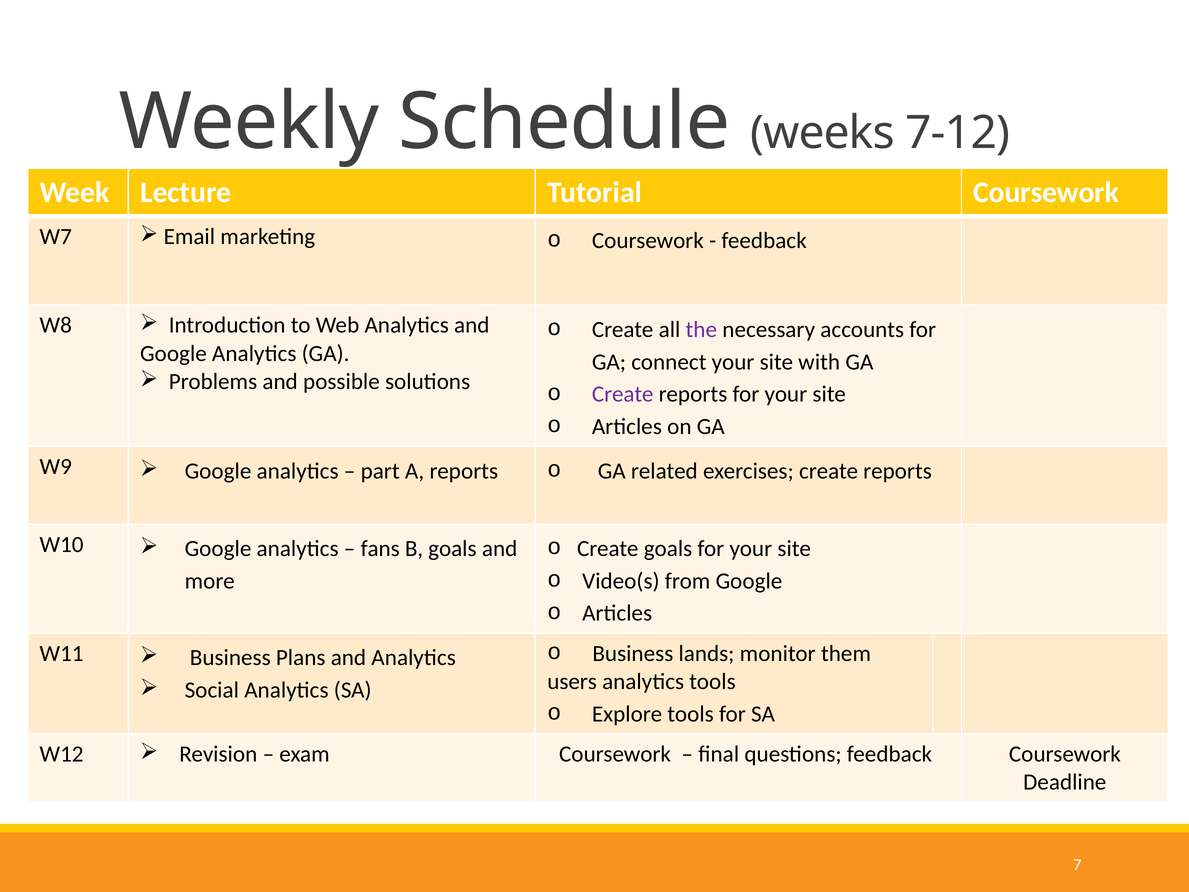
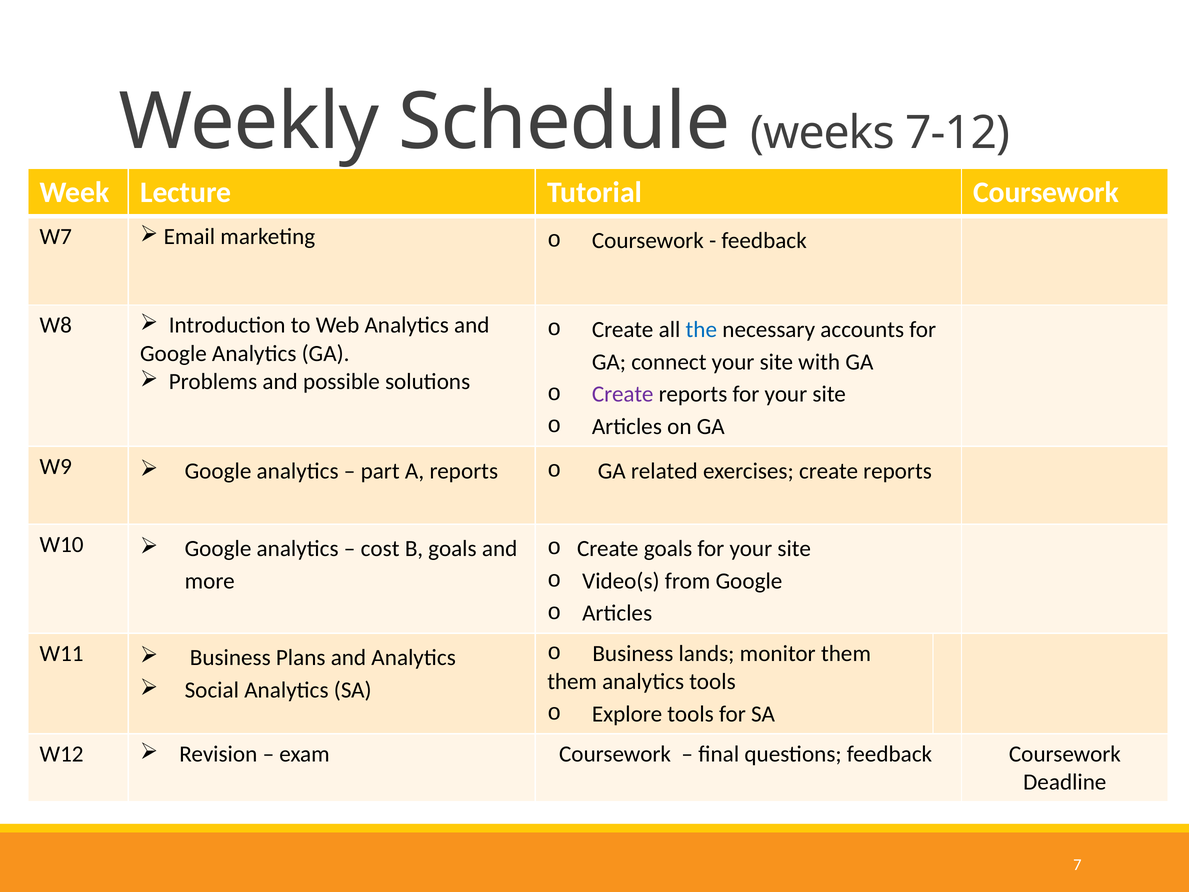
the colour: purple -> blue
fans: fans -> cost
users at (572, 681): users -> them
